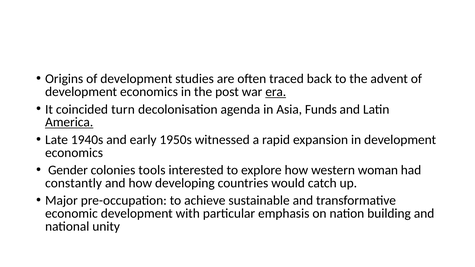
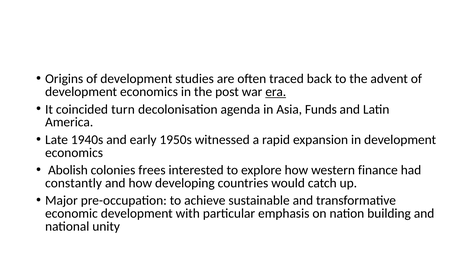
America underline: present -> none
Gender: Gender -> Abolish
tools: tools -> frees
woman: woman -> finance
